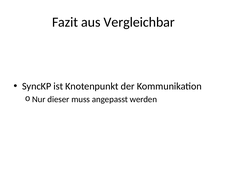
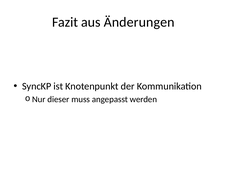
Vergleichbar: Vergleichbar -> Änderungen
